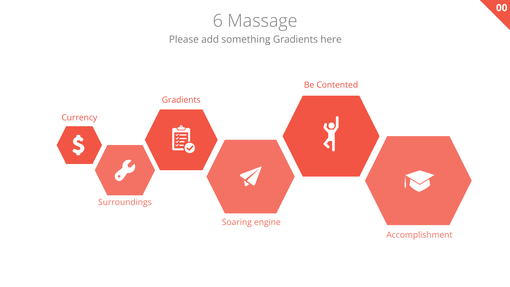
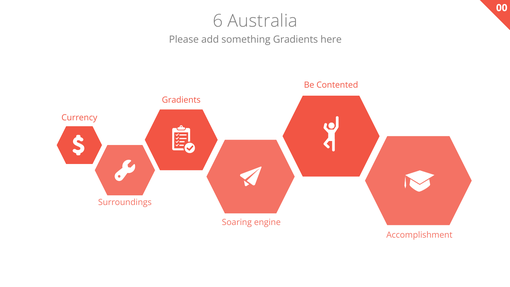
Massage: Massage -> Australia
